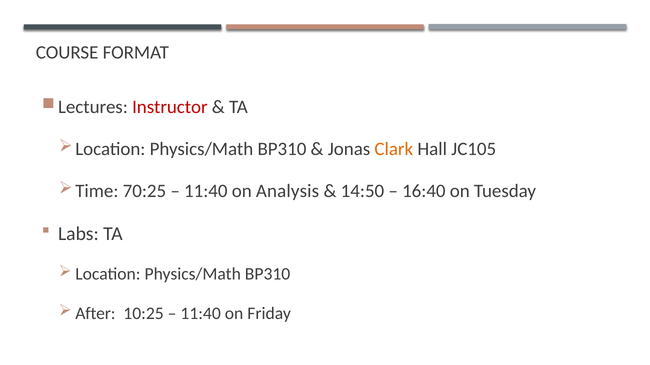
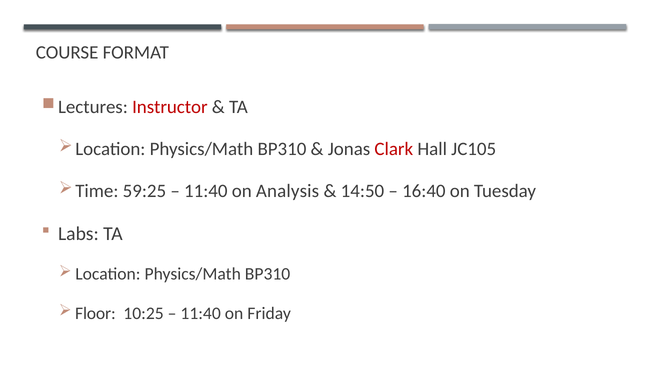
Clark colour: orange -> red
70:25: 70:25 -> 59:25
After: After -> Floor
